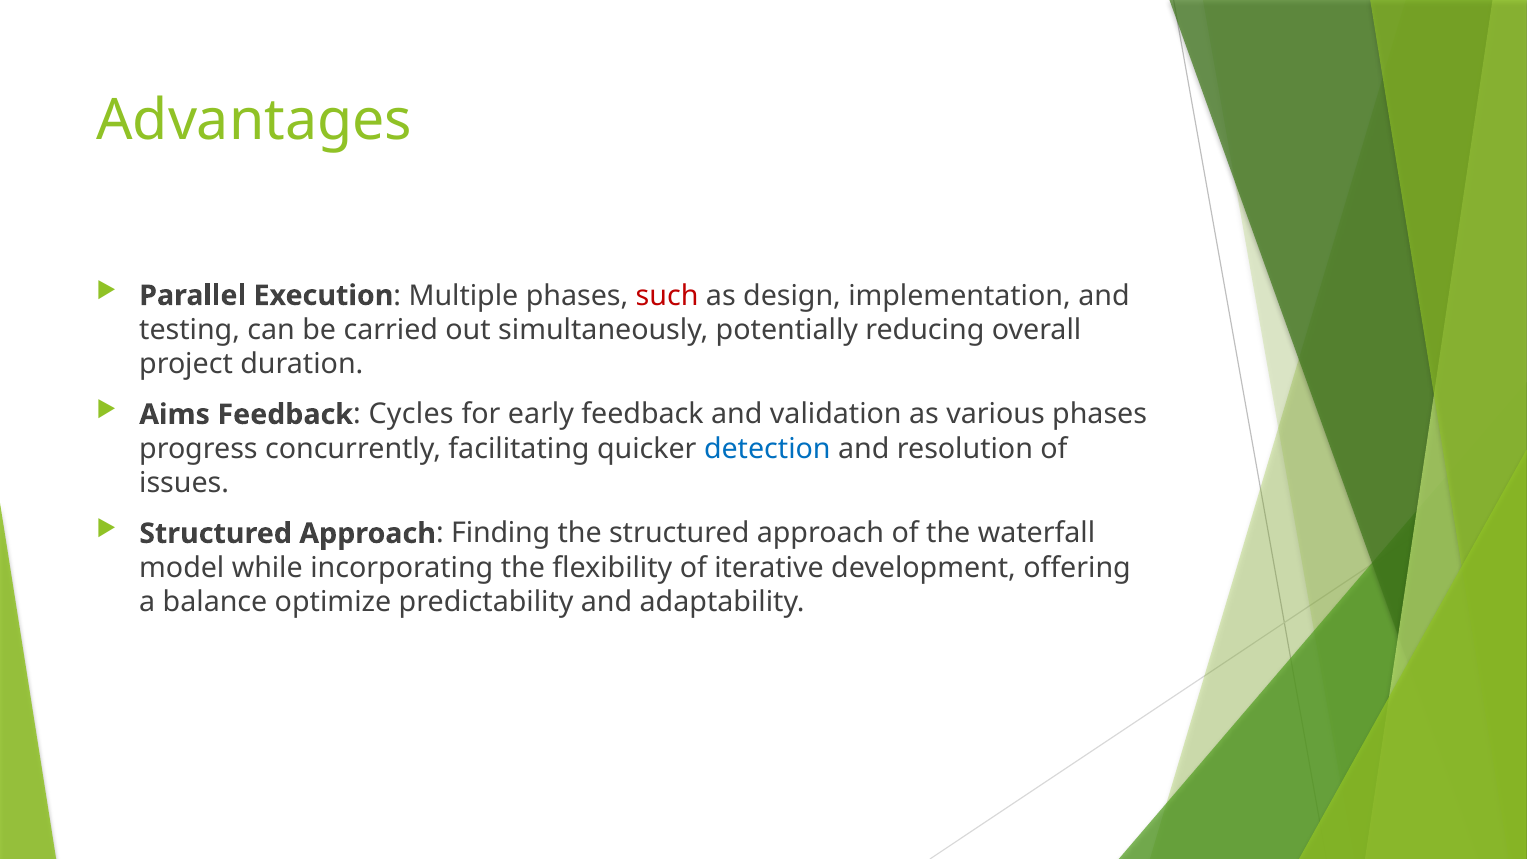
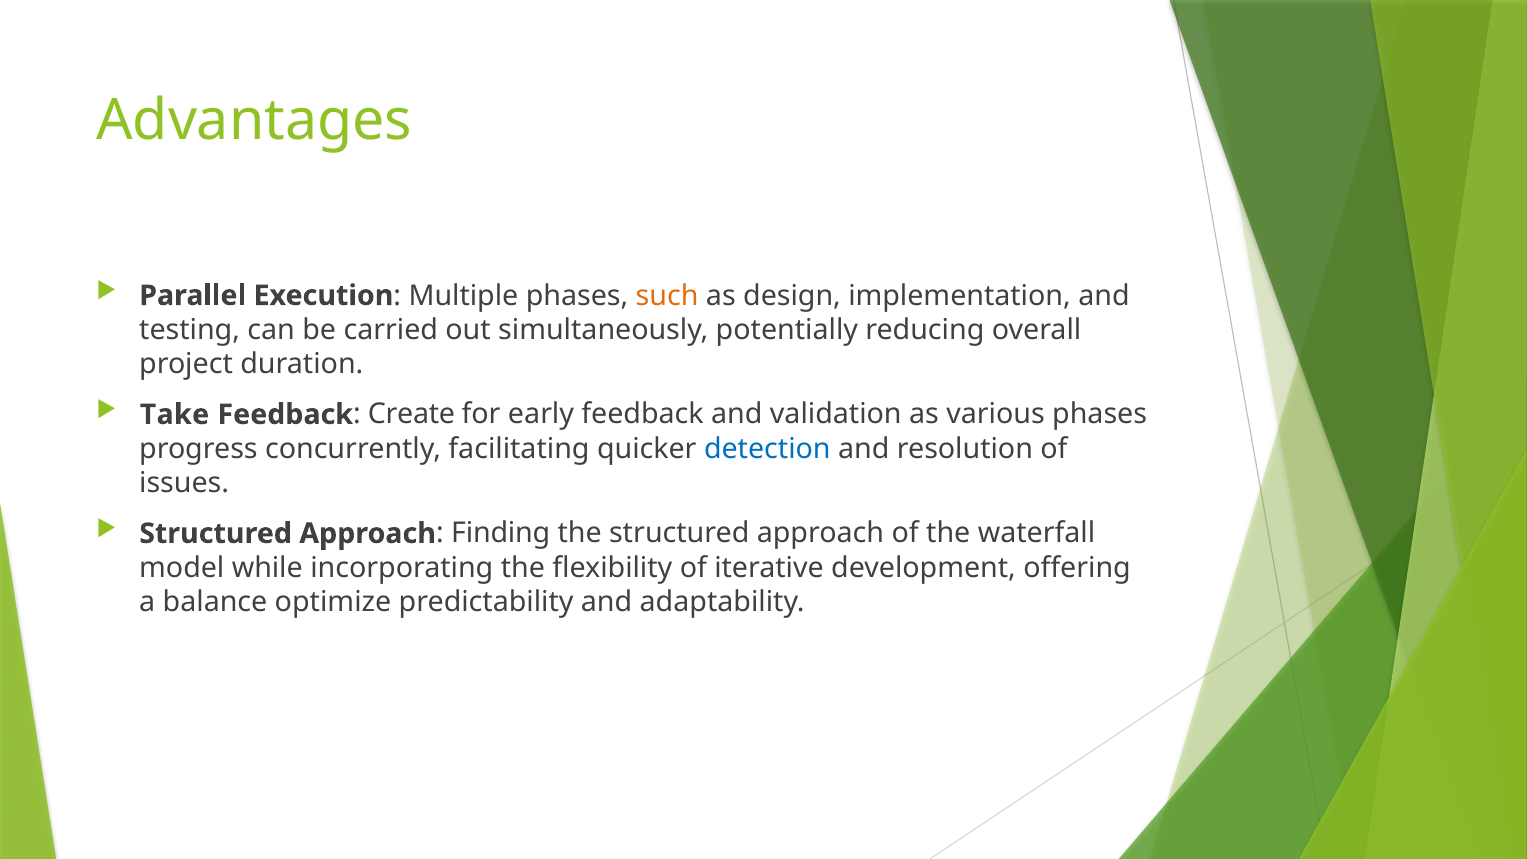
such colour: red -> orange
Aims: Aims -> Take
Cycles: Cycles -> Create
